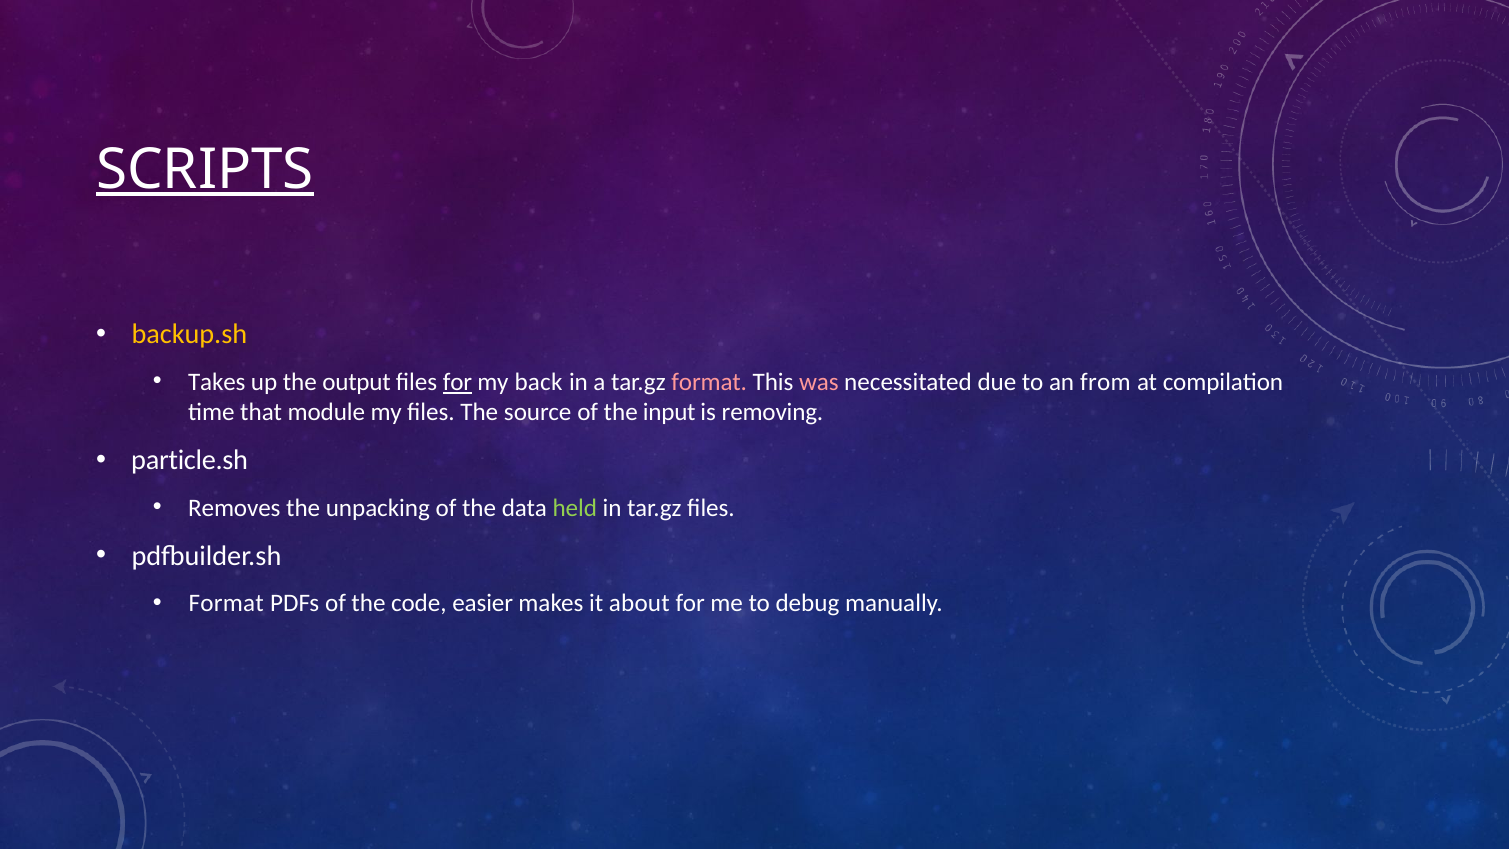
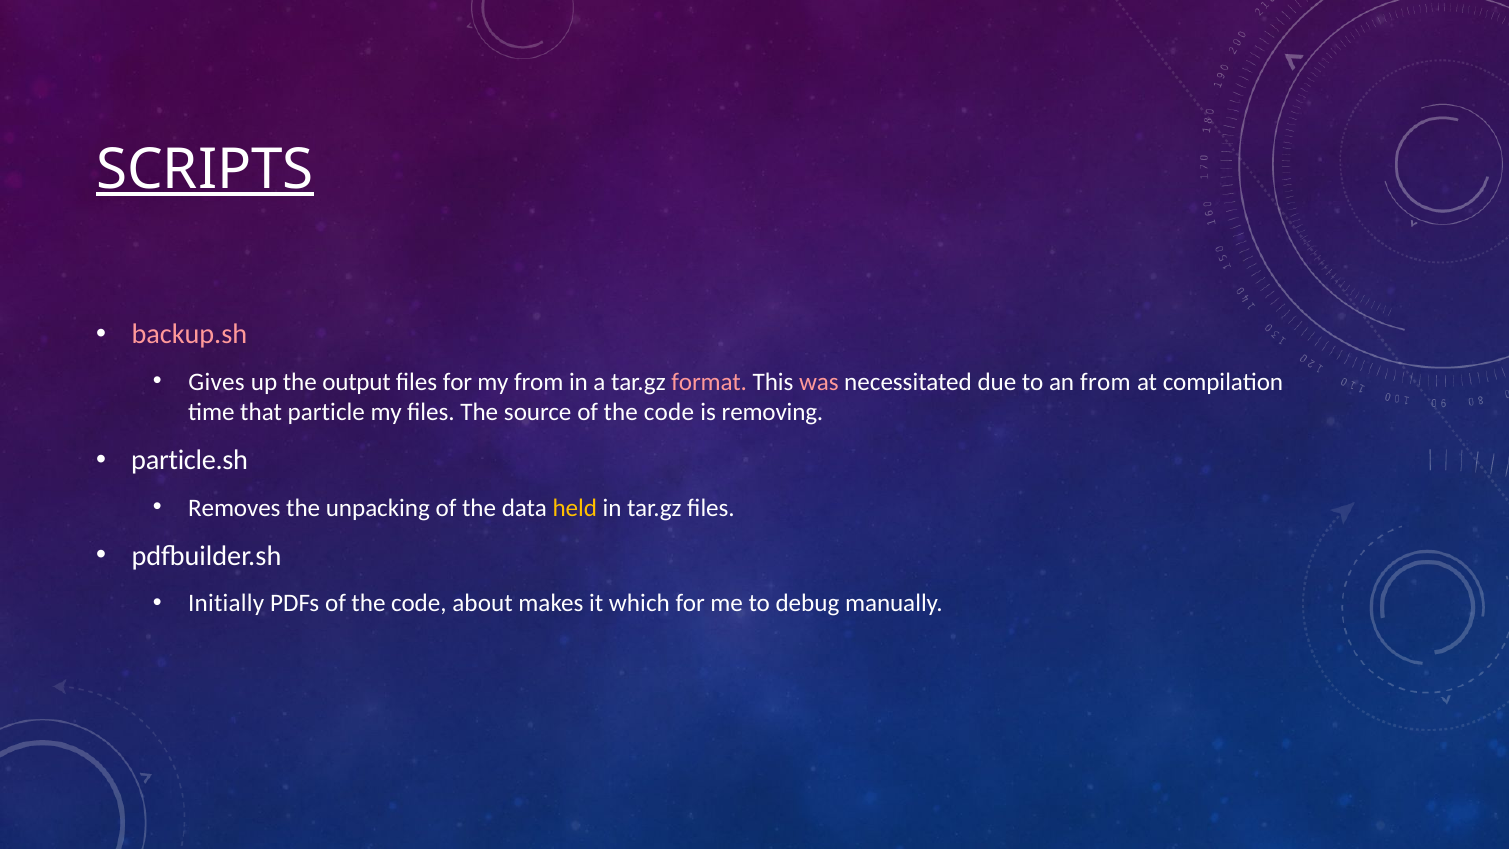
backup.sh colour: yellow -> pink
Takes: Takes -> Gives
for at (457, 382) underline: present -> none
my back: back -> from
module: module -> particle
source of the input: input -> code
held colour: light green -> yellow
Format at (226, 603): Format -> Initially
easier: easier -> about
about: about -> which
